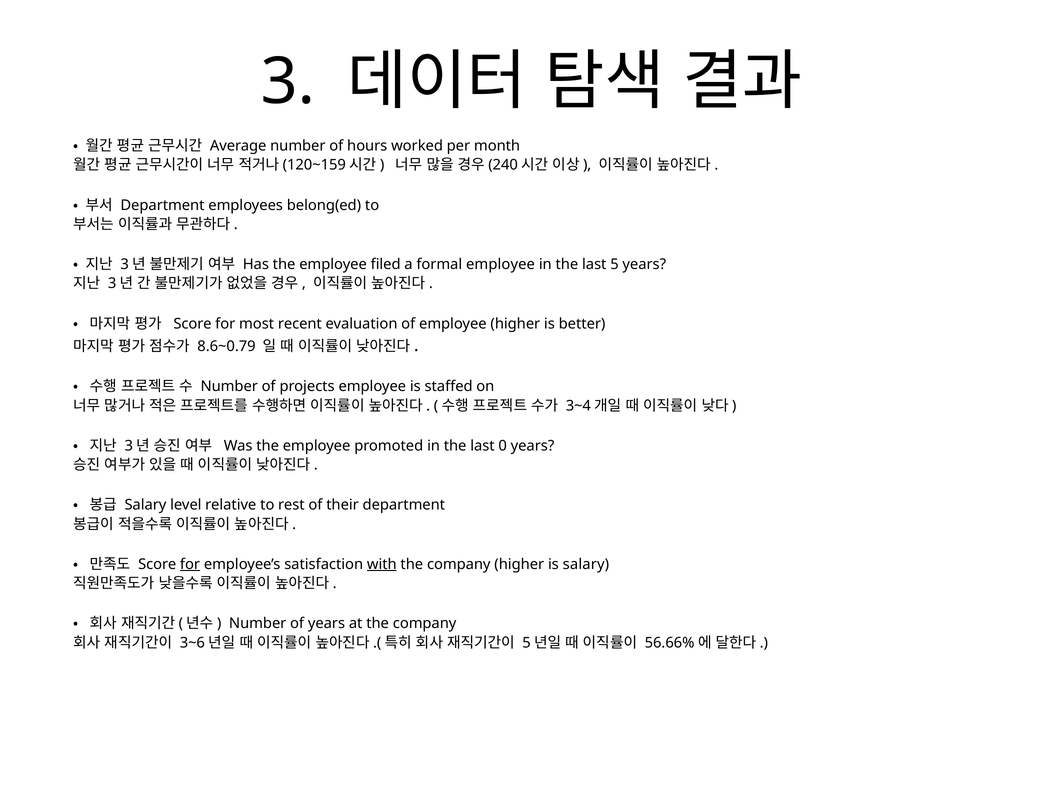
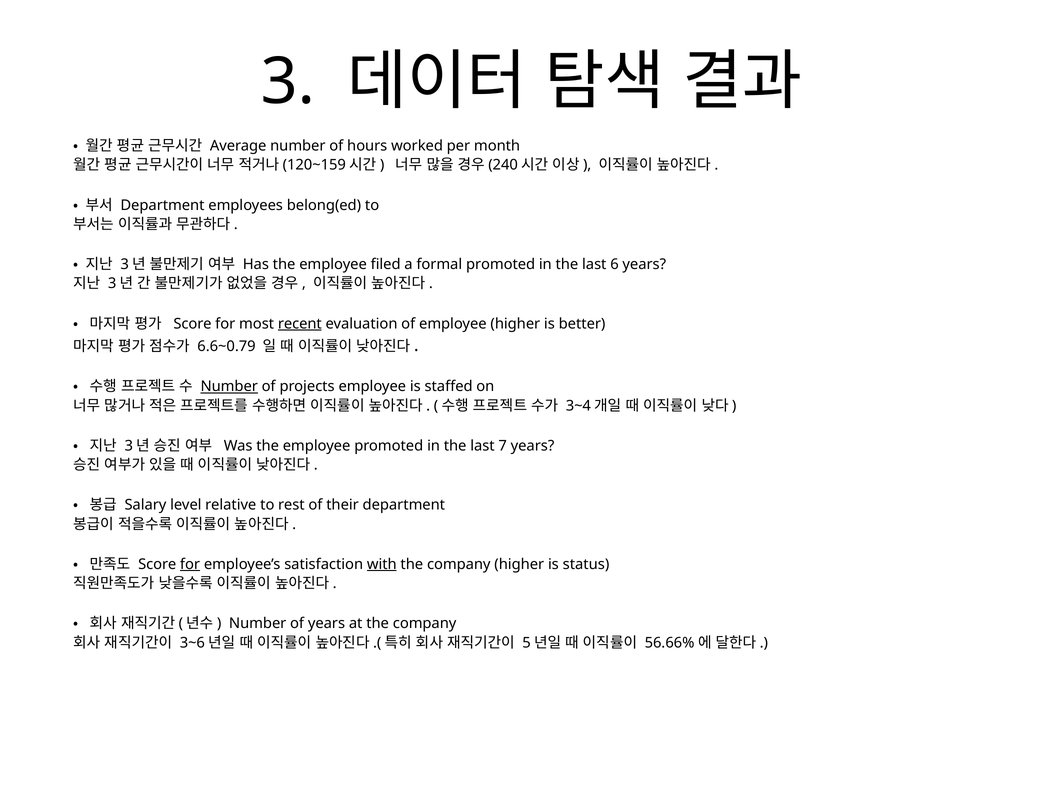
formal employee: employee -> promoted
5: 5 -> 6
recent underline: none -> present
8.6~0.79: 8.6~0.79 -> 6.6~0.79
Number at (229, 387) underline: none -> present
0: 0 -> 7
is salary: salary -> status
